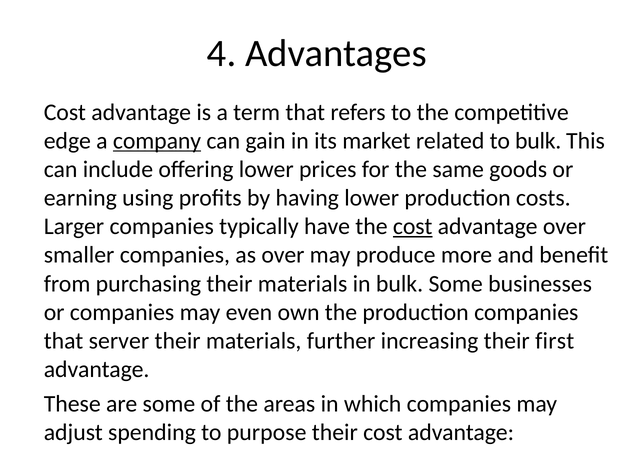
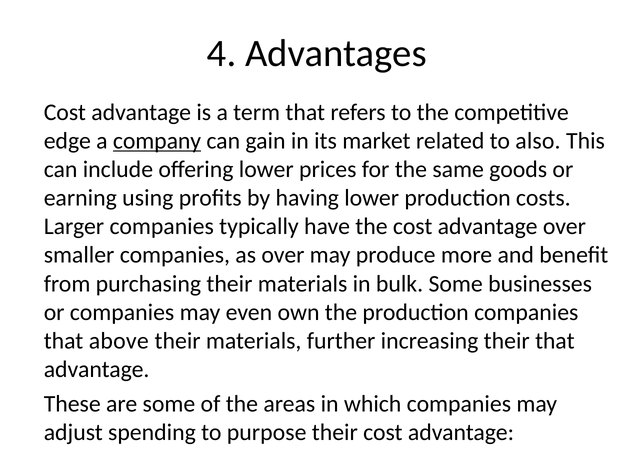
to bulk: bulk -> also
cost at (413, 226) underline: present -> none
server: server -> above
their first: first -> that
